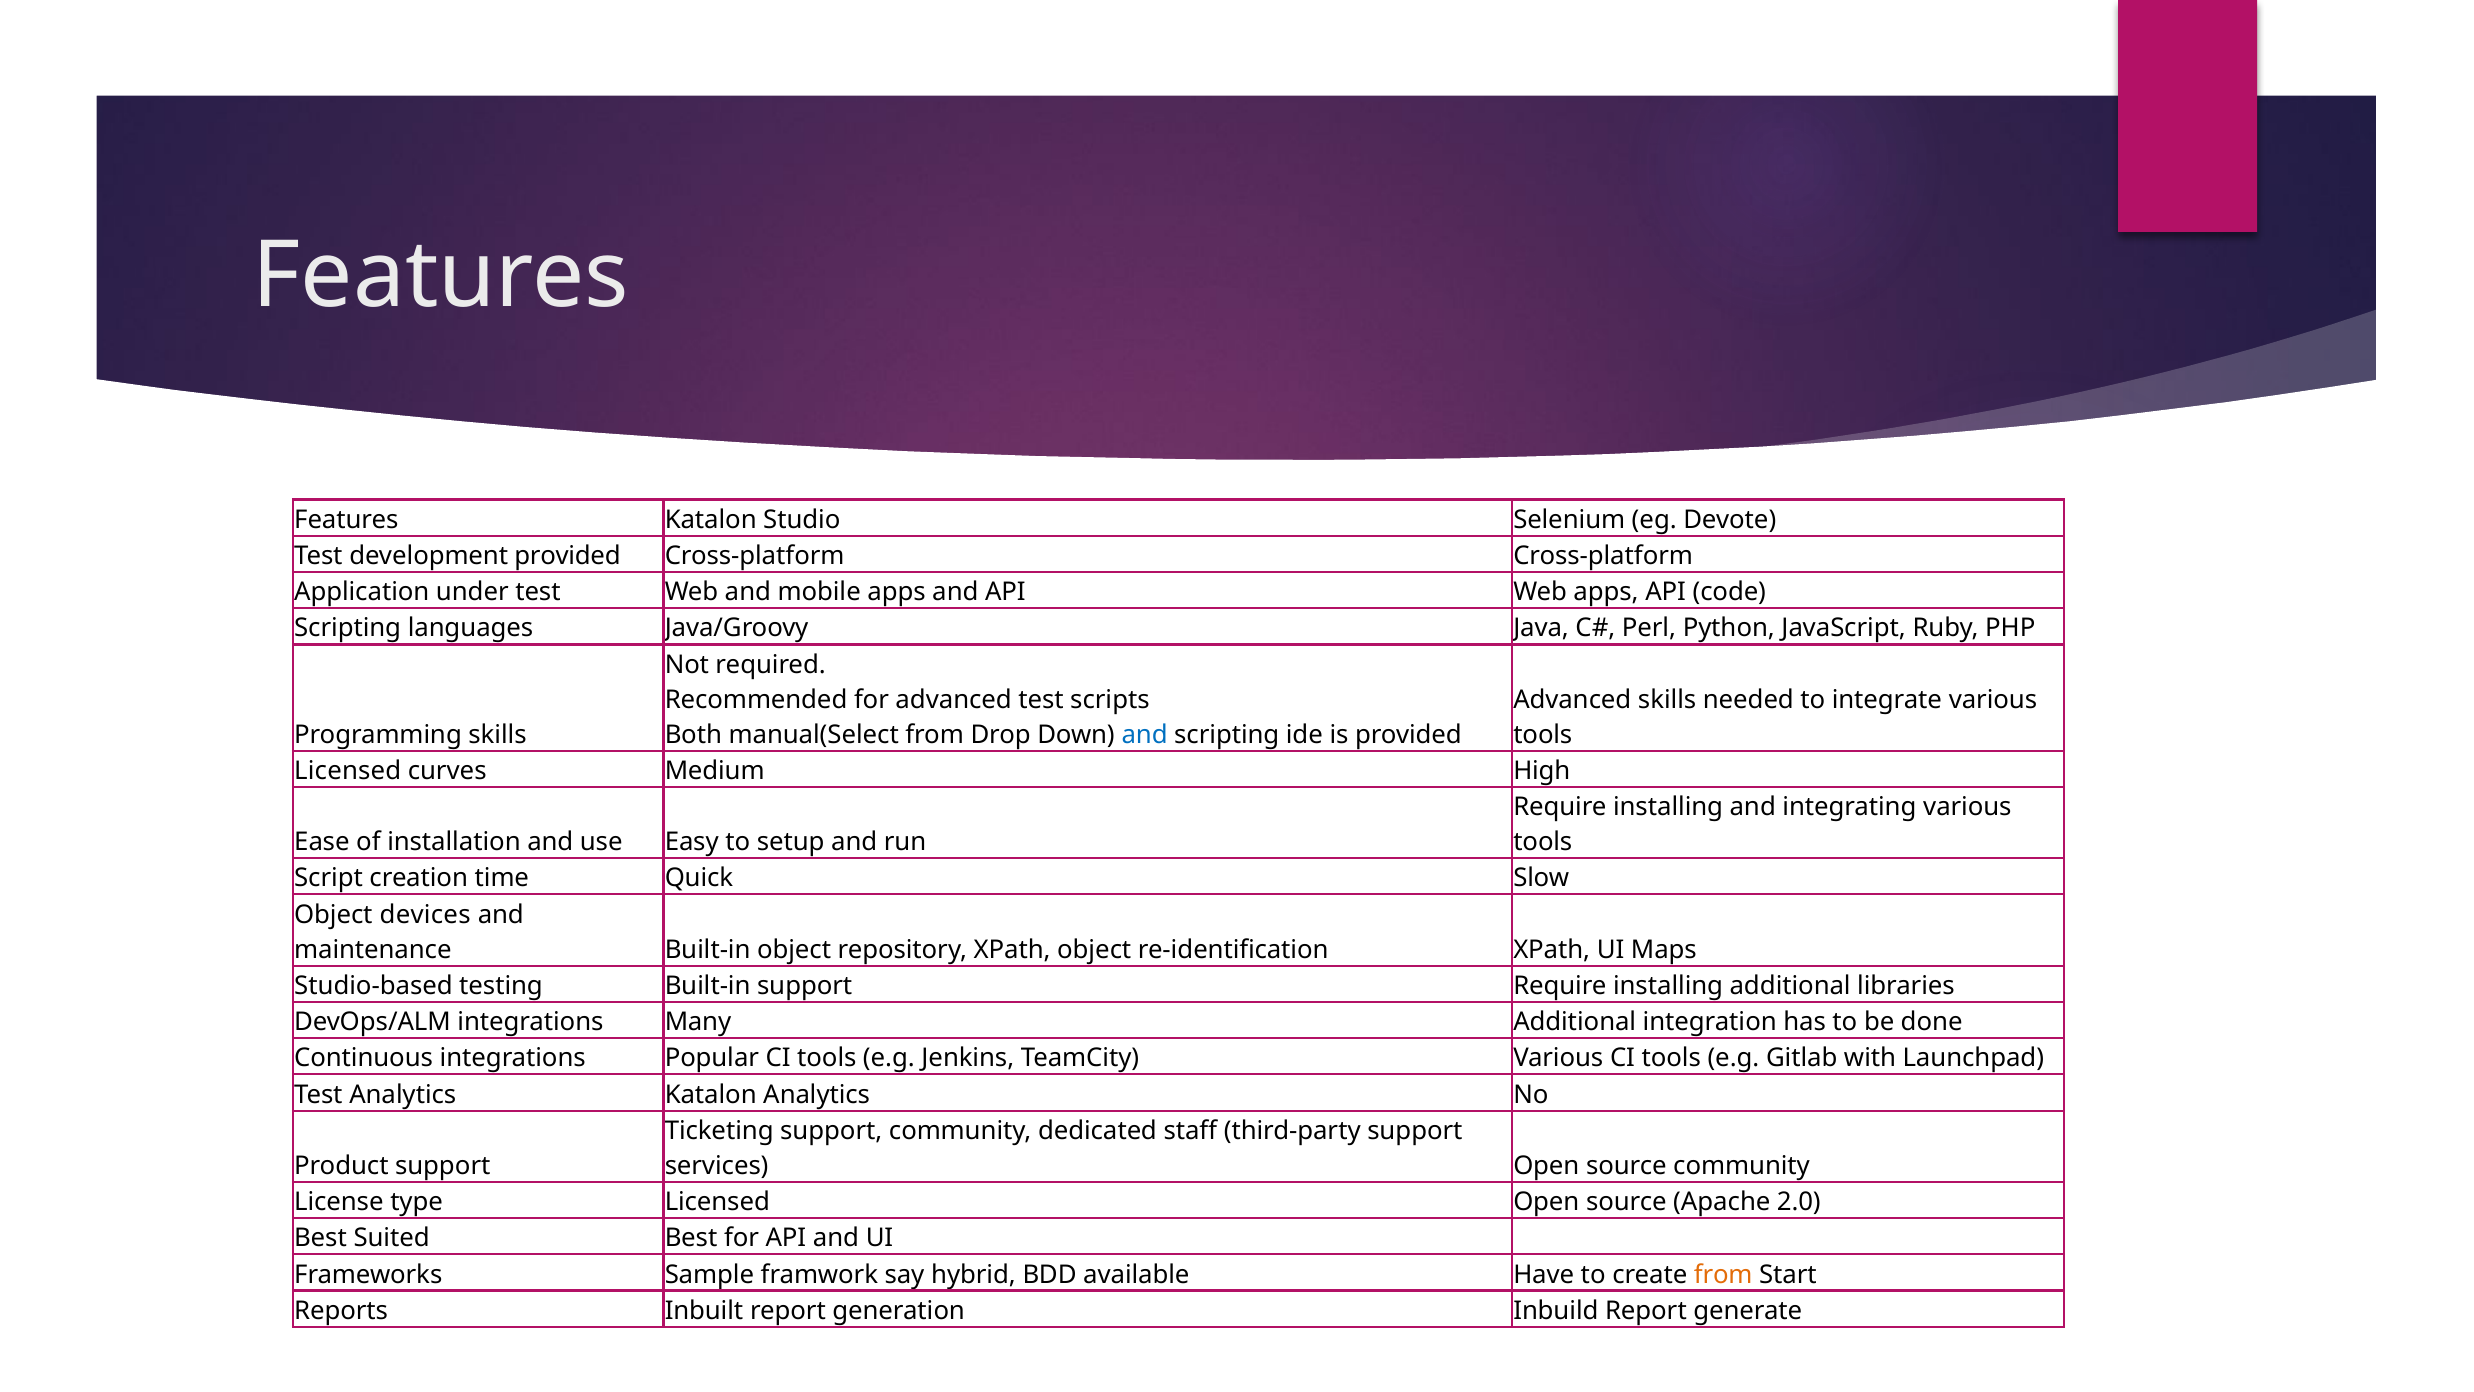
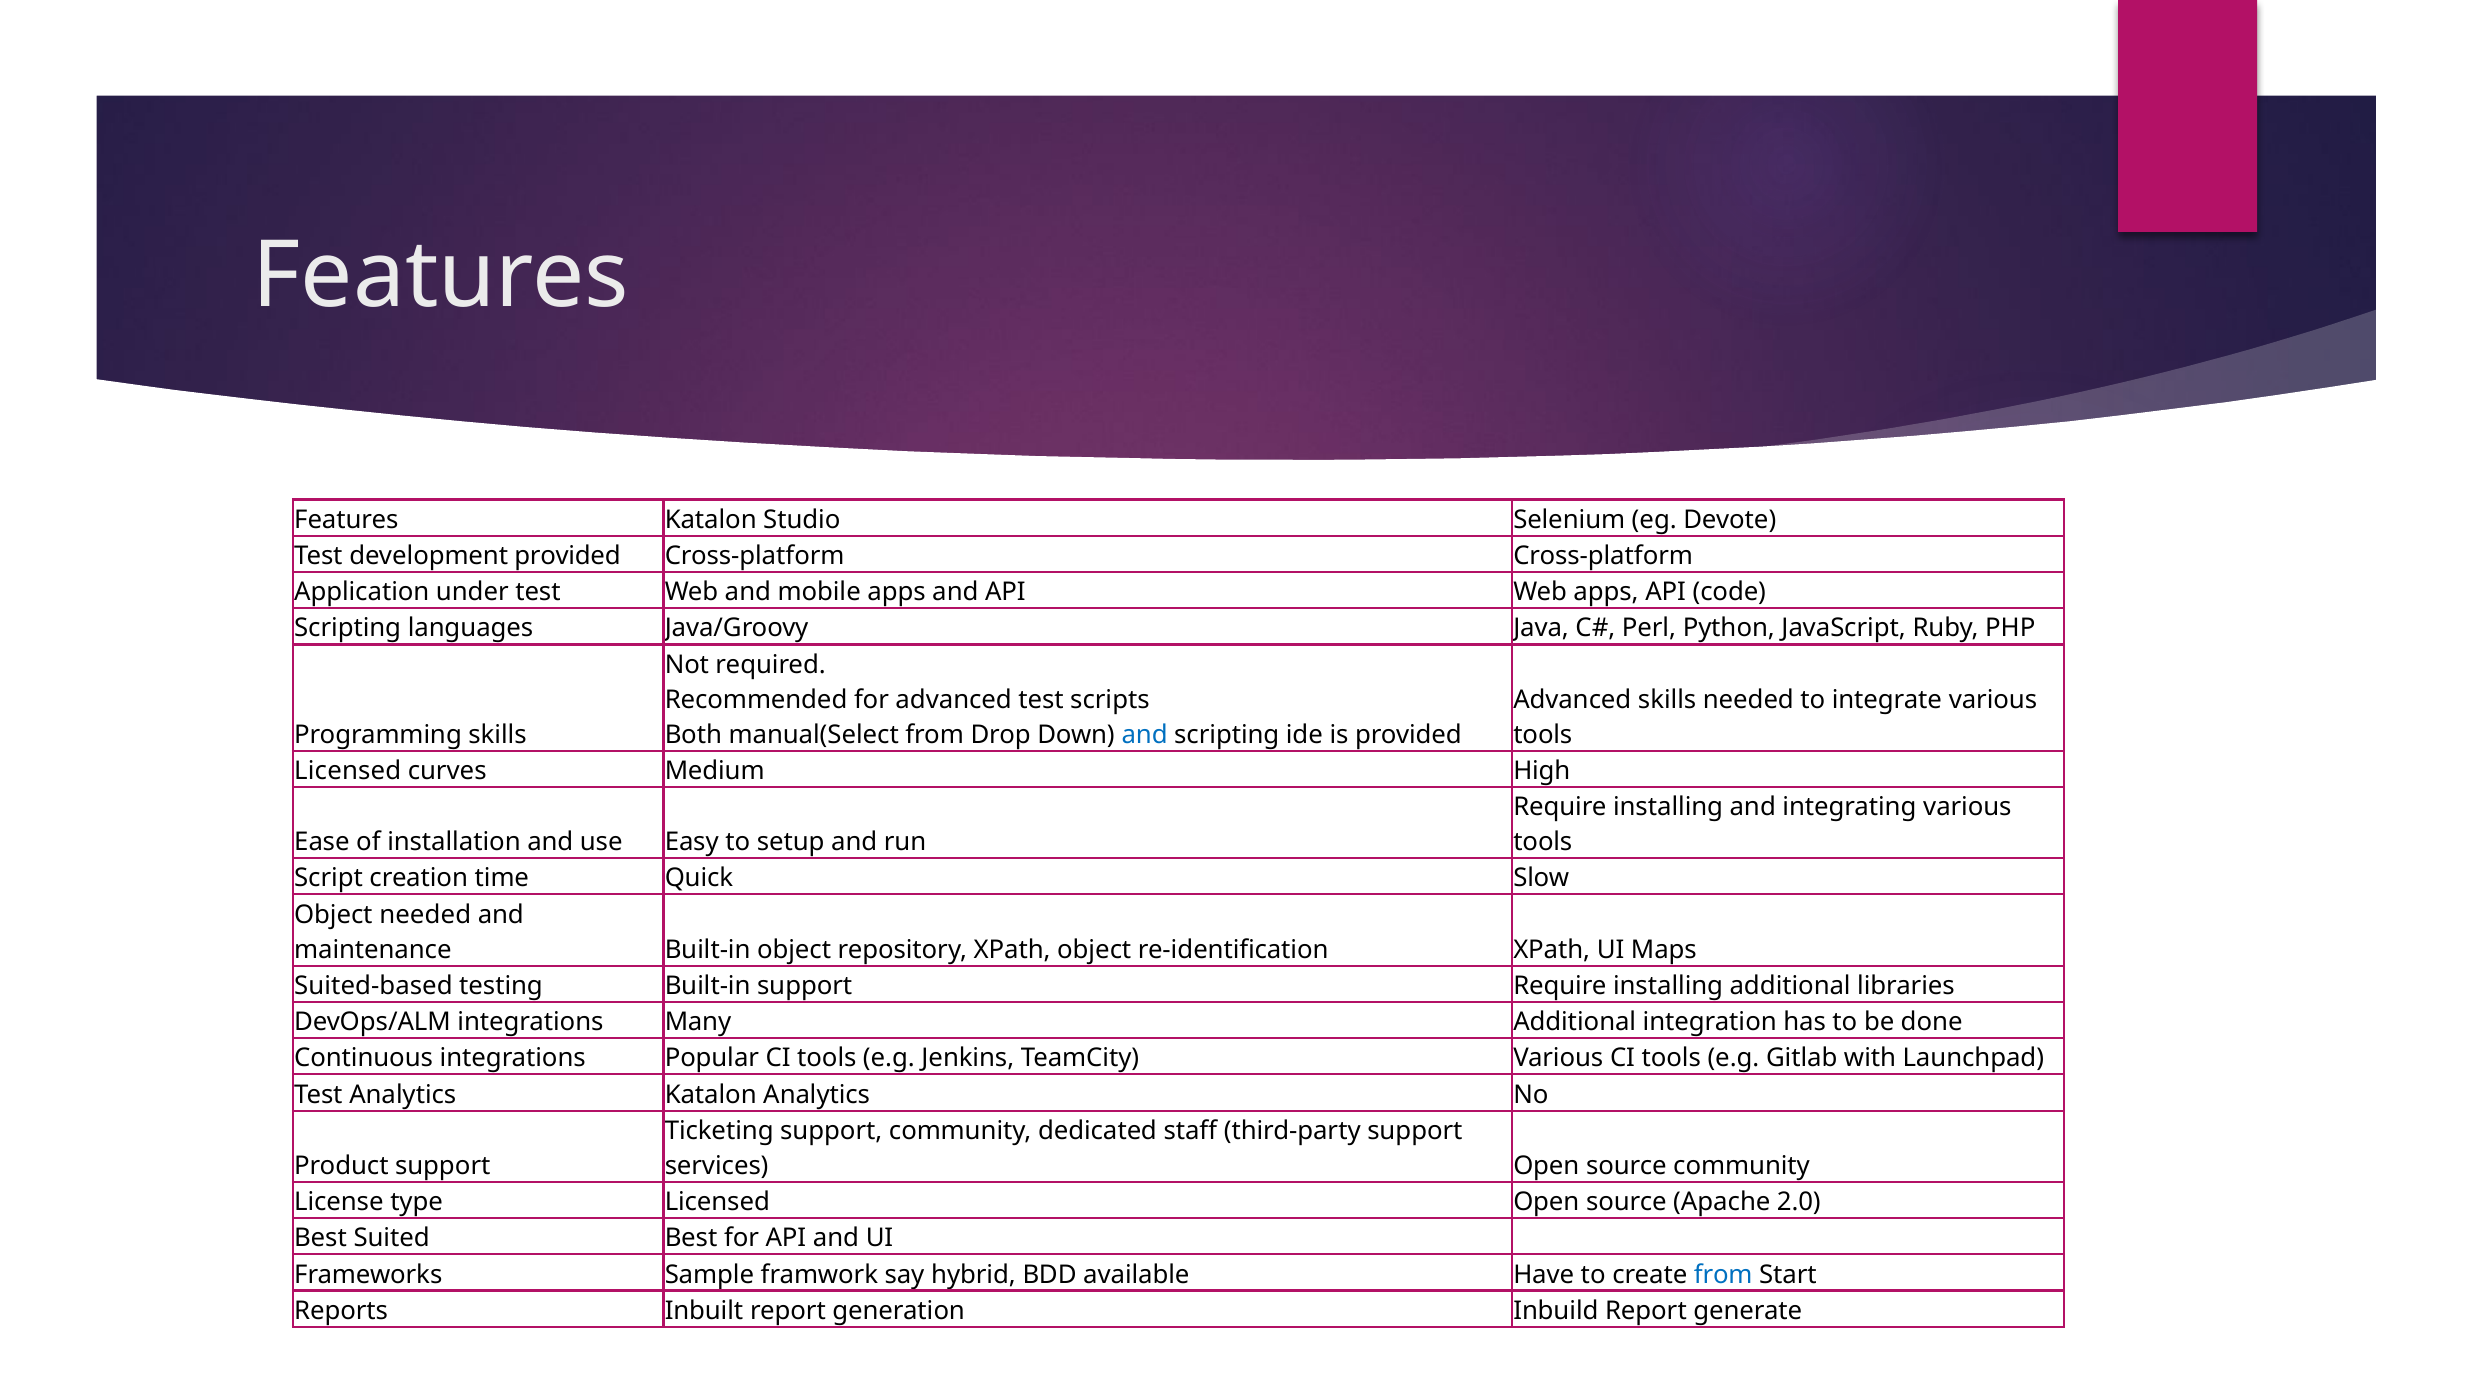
Object devices: devices -> needed
Studio-based: Studio-based -> Suited-based
from at (1723, 1274) colour: orange -> blue
